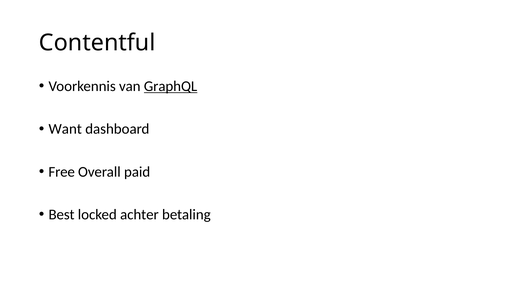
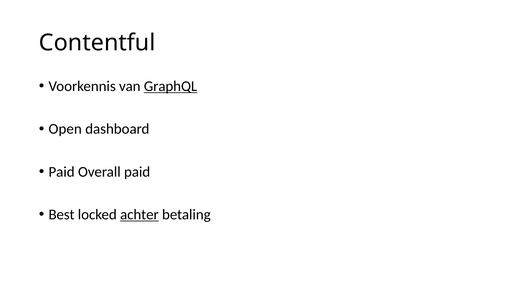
Want: Want -> Open
Free at (62, 172): Free -> Paid
achter underline: none -> present
